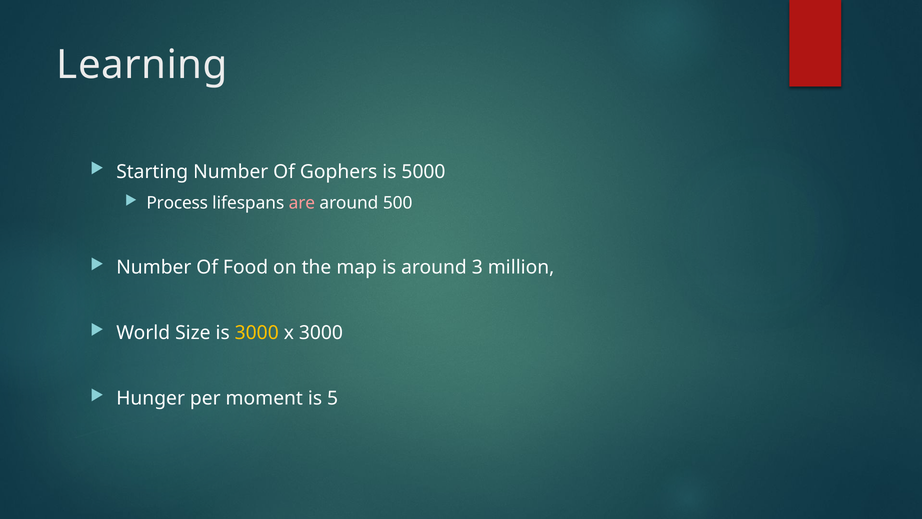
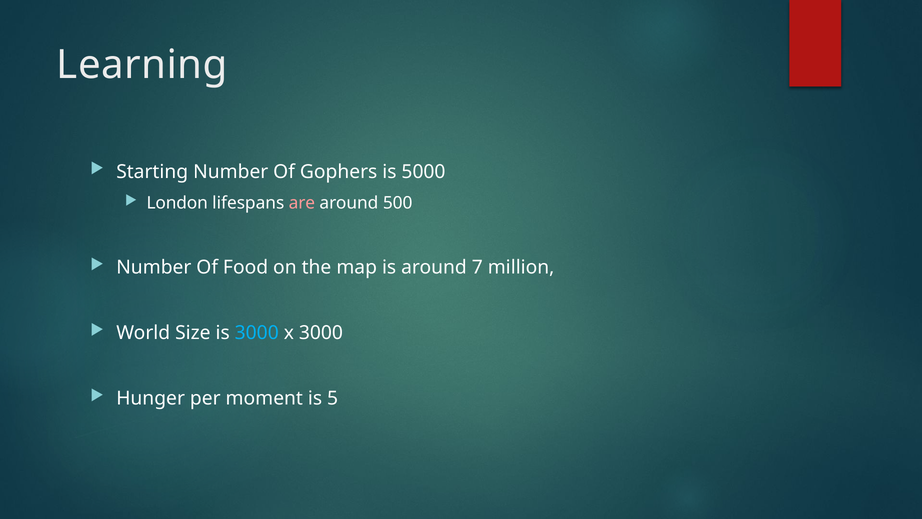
Process: Process -> London
3: 3 -> 7
3000 at (257, 333) colour: yellow -> light blue
